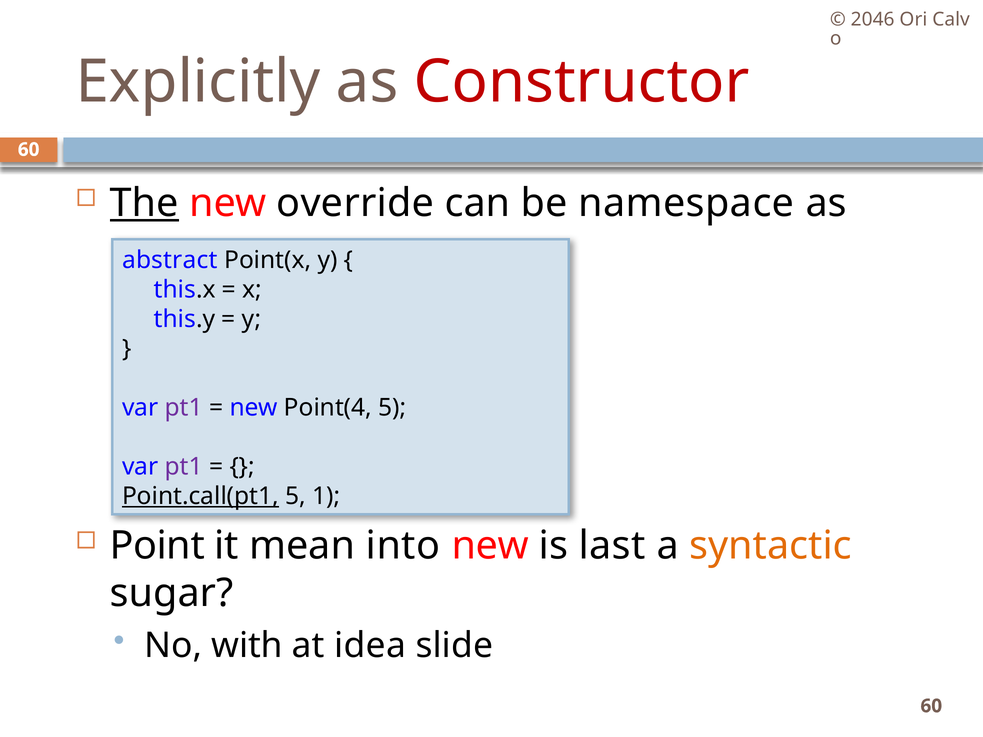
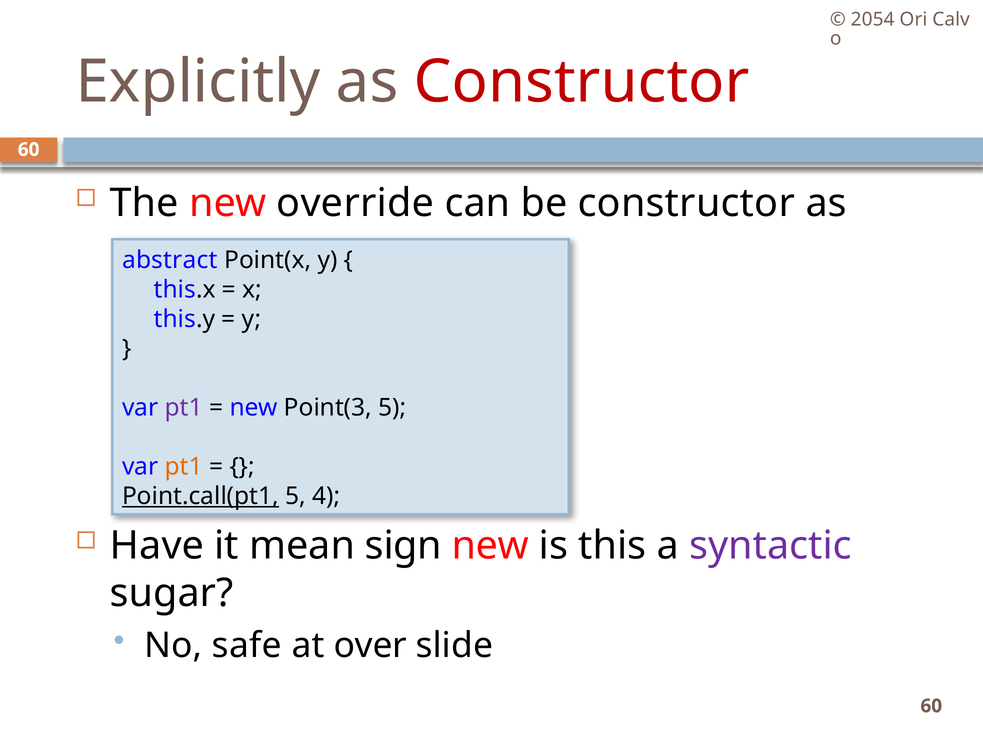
2046: 2046 -> 2054
The underline: present -> none
be namespace: namespace -> constructor
Point(4: Point(4 -> Point(3
pt1 at (184, 467) colour: purple -> orange
1: 1 -> 4
Point: Point -> Have
into: into -> sign
last: last -> this
syntactic colour: orange -> purple
with: with -> safe
idea: idea -> over
